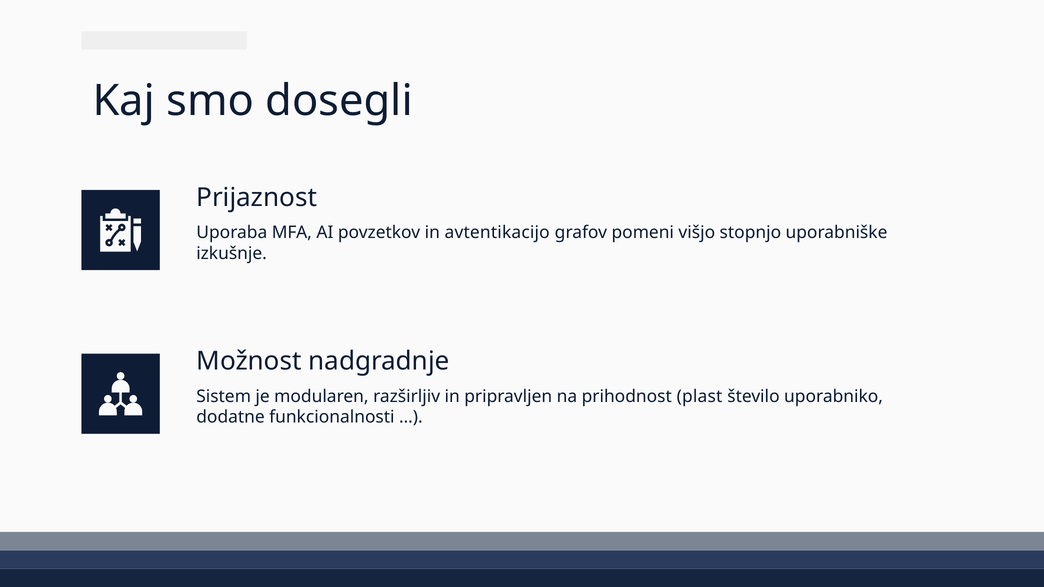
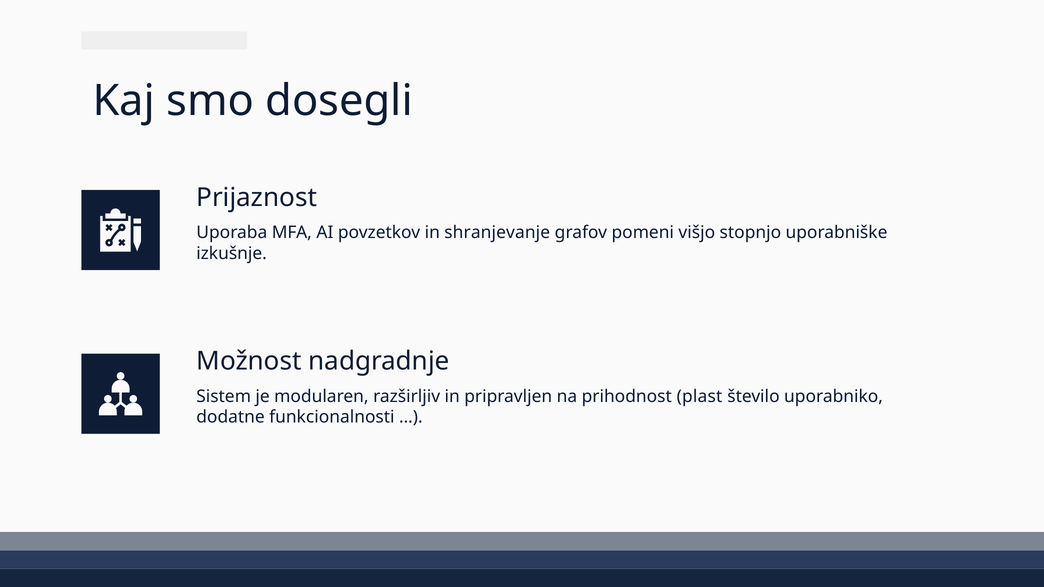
avtentikacijo: avtentikacijo -> shranjevanje
